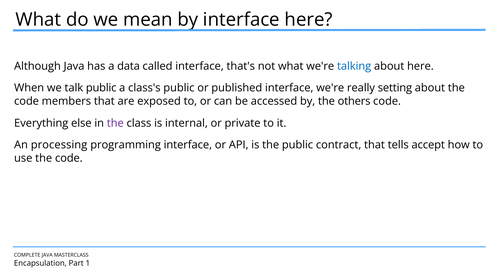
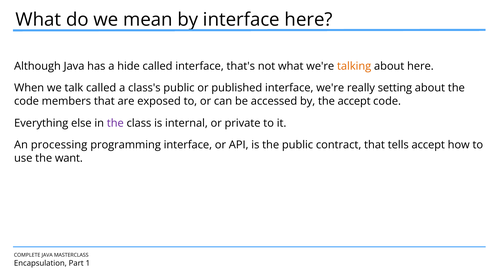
data: data -> hide
talking colour: blue -> orange
talk public: public -> called
the others: others -> accept
use the code: code -> want
